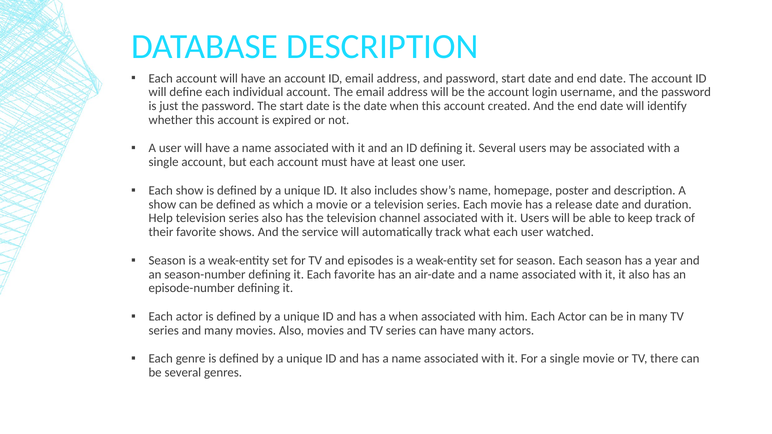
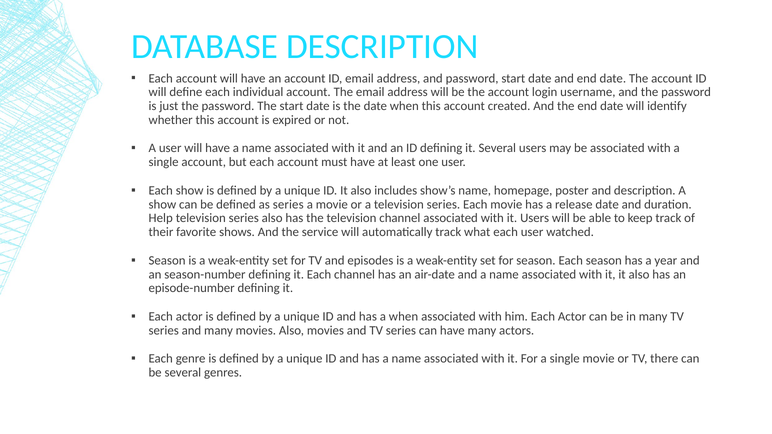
as which: which -> series
Each favorite: favorite -> channel
